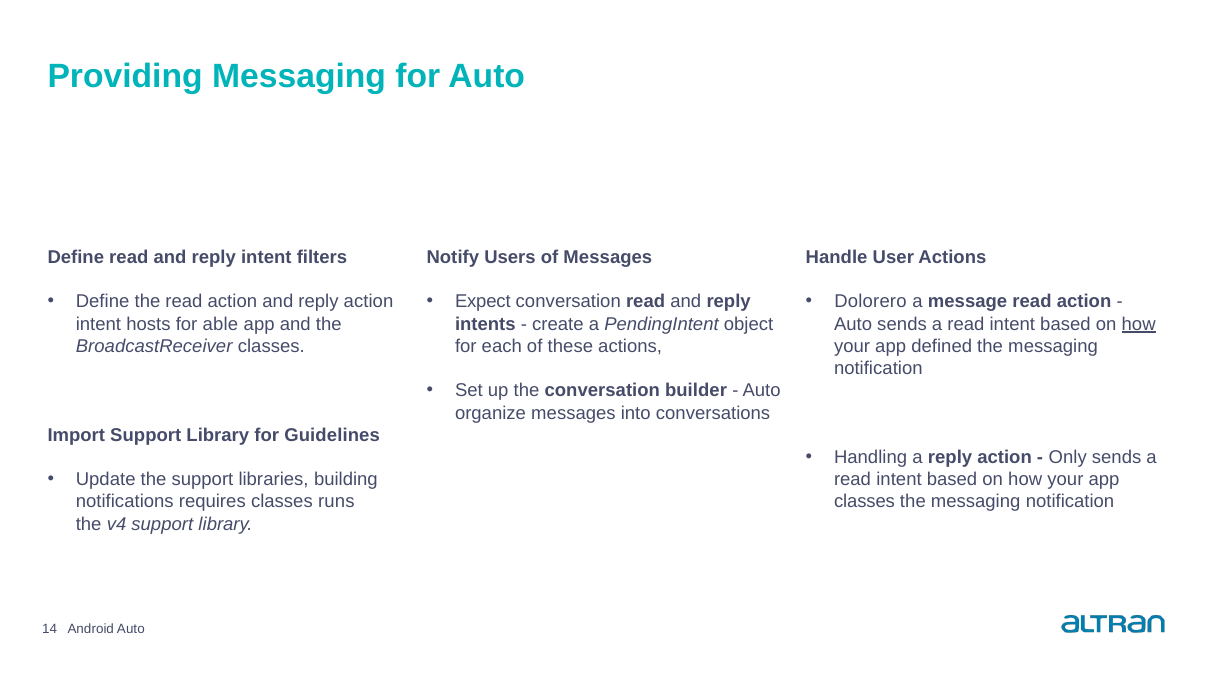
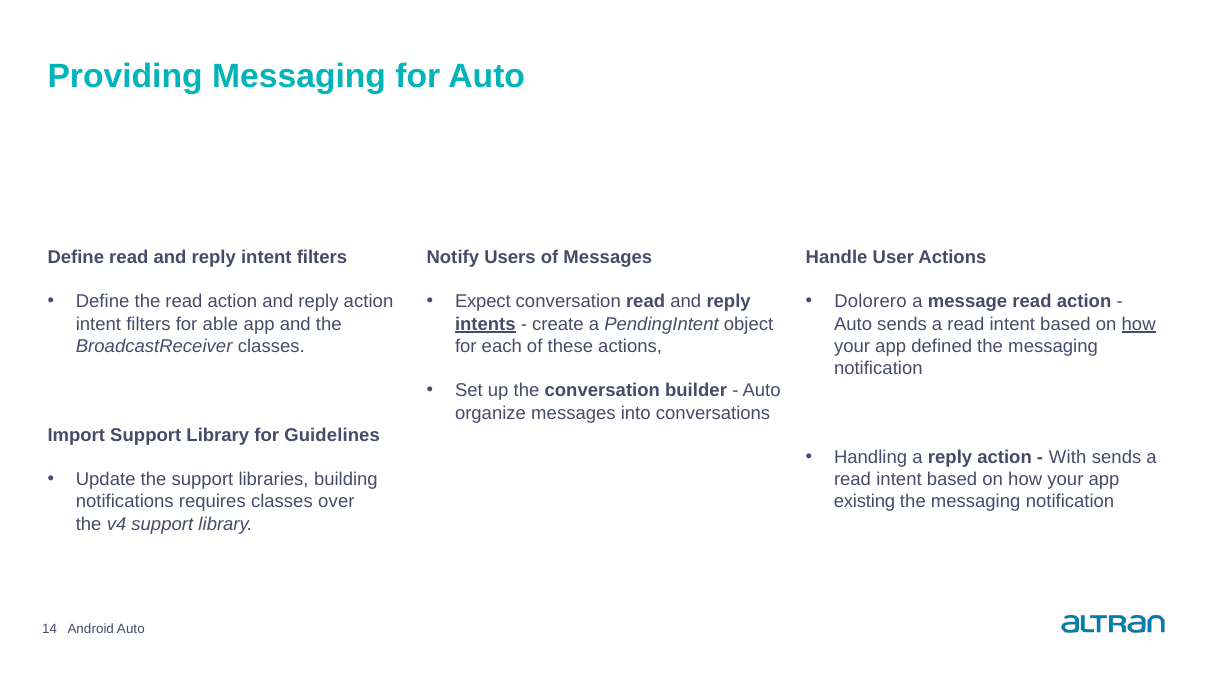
hosts at (148, 324): hosts -> filters
intents underline: none -> present
Only: Only -> With
runs: runs -> over
classes at (865, 502): classes -> existing
